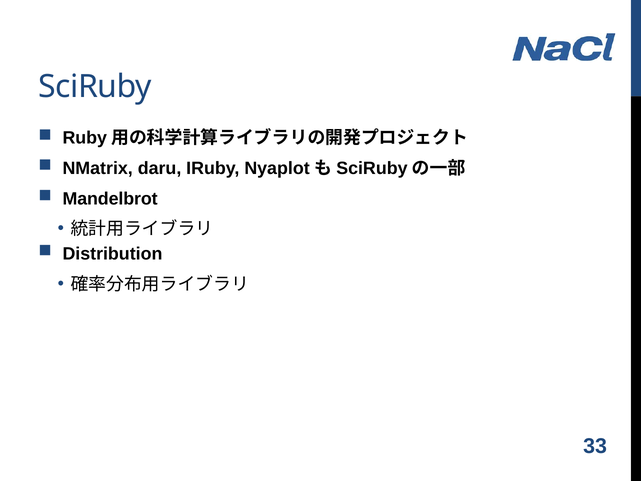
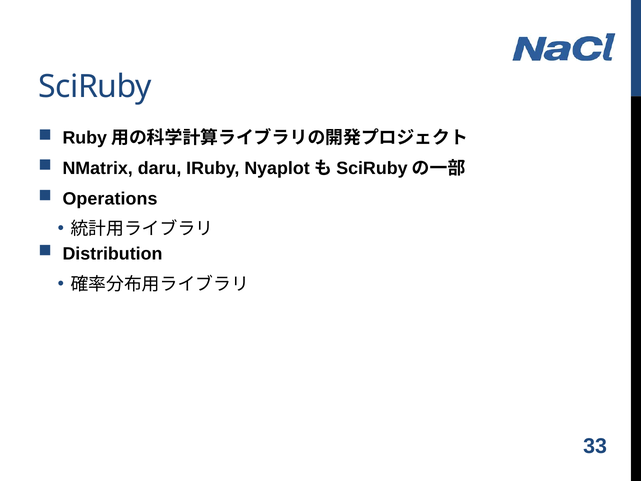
Mandelbrot: Mandelbrot -> Operations
